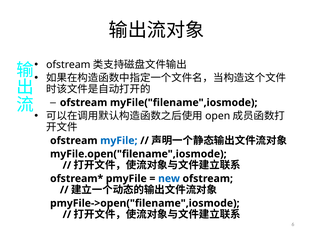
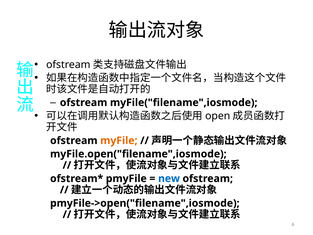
myFile colour: blue -> orange
